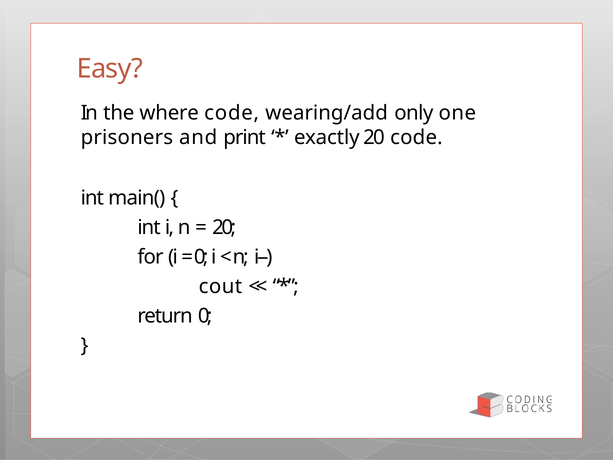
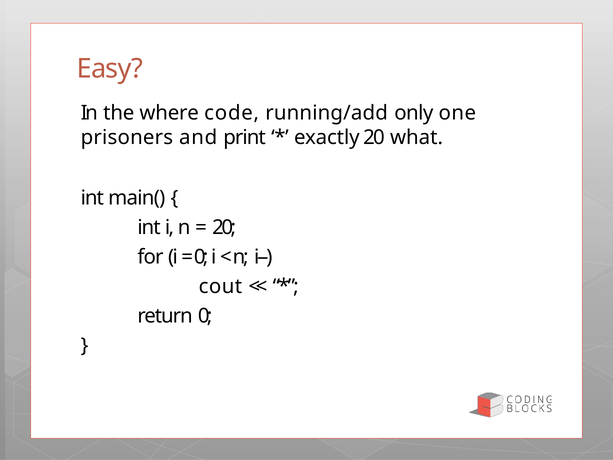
wearing/add: wearing/add -> running/add
20 code: code -> what
